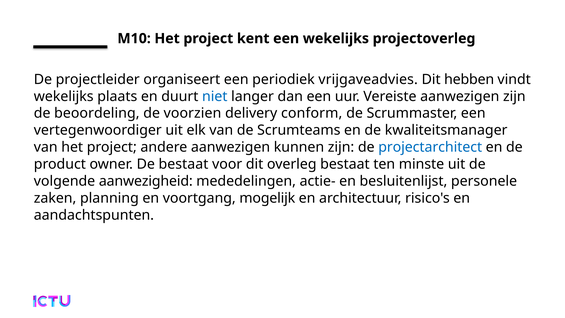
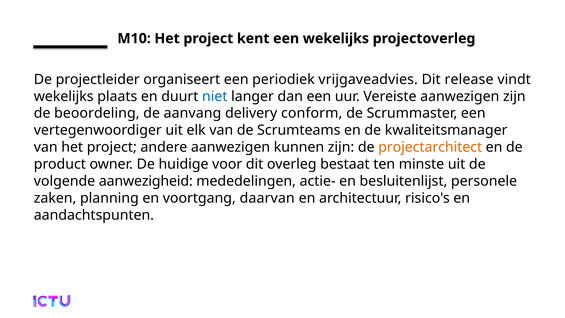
hebben: hebben -> release
voorzien: voorzien -> aanvang
projectarchitect colour: blue -> orange
De bestaat: bestaat -> huidige
mogelijk: mogelijk -> daarvan
